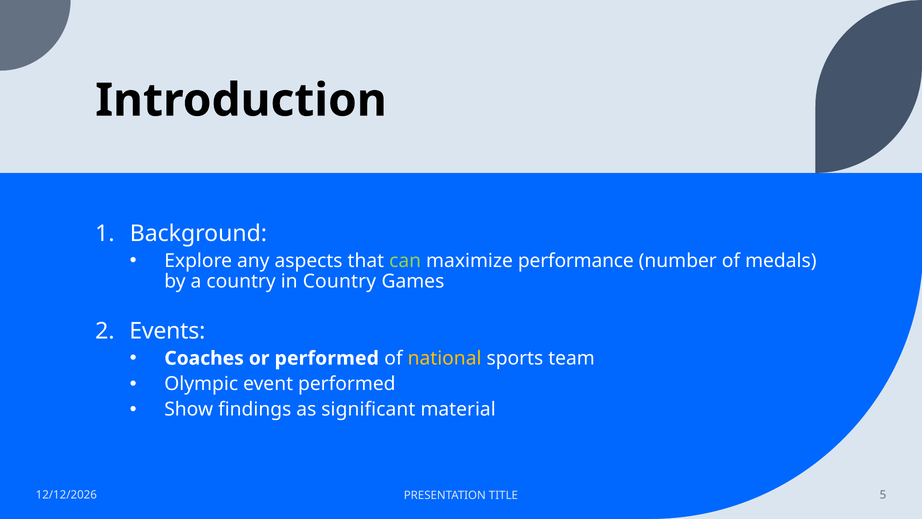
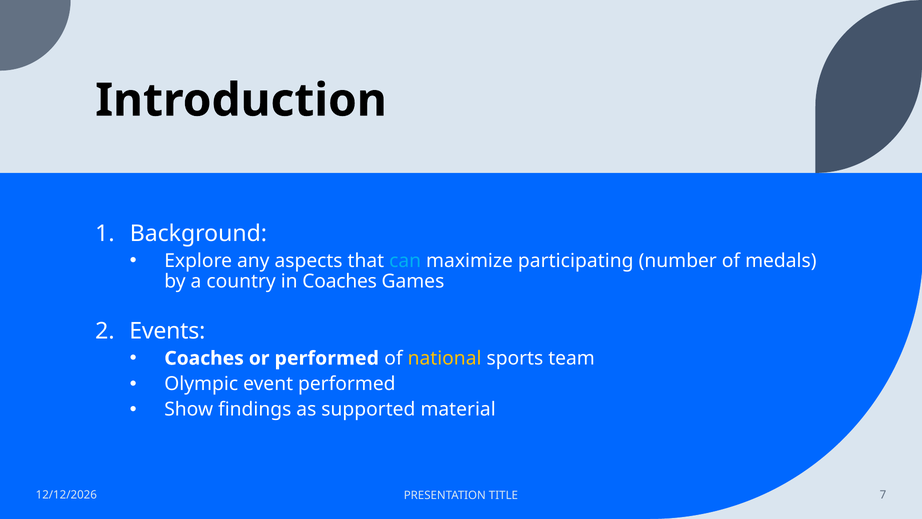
can colour: light green -> light blue
performance: performance -> participating
in Country: Country -> Coaches
significant: significant -> supported
5: 5 -> 7
